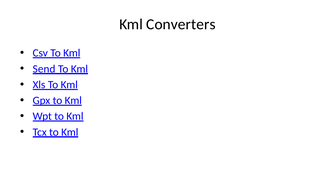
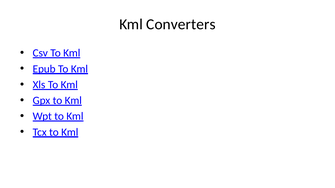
Send: Send -> Epub
